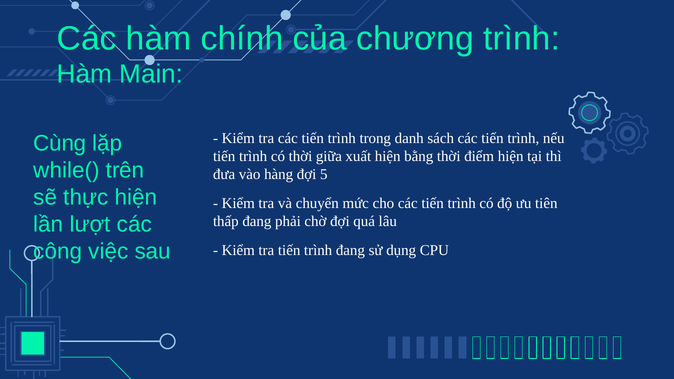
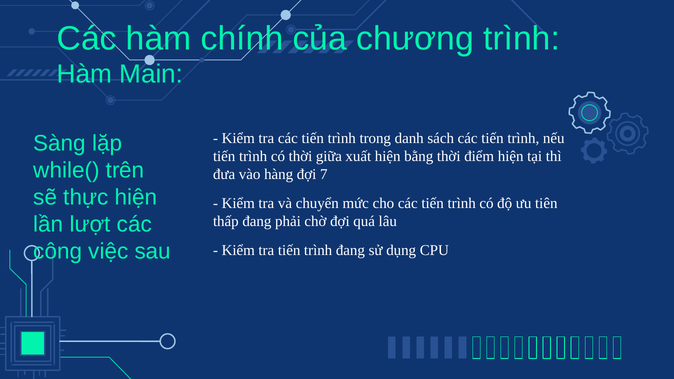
Cùng: Cùng -> Sàng
5: 5 -> 7
